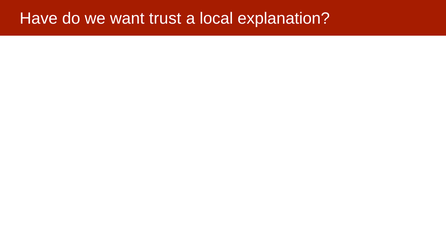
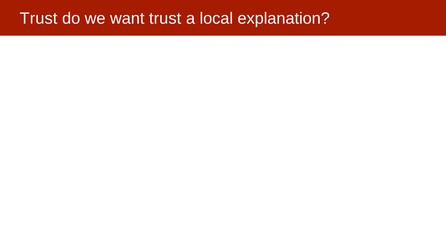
Have at (39, 19): Have -> Trust
